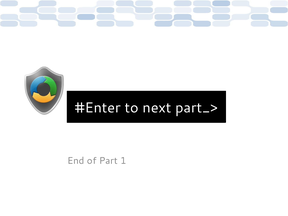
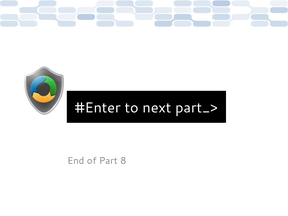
1: 1 -> 8
